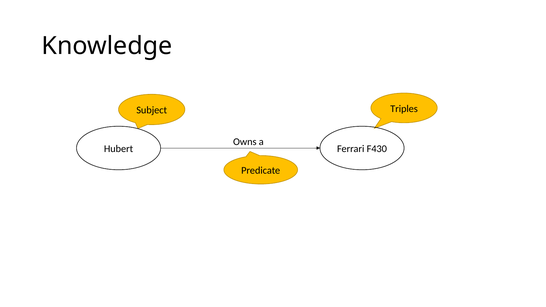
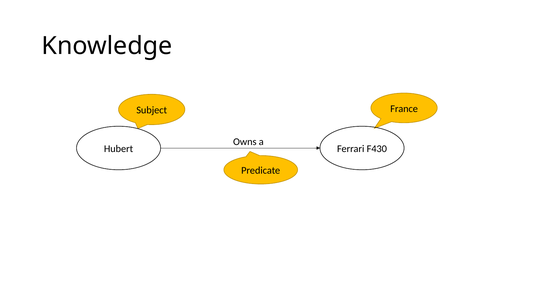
Triples: Triples -> France
